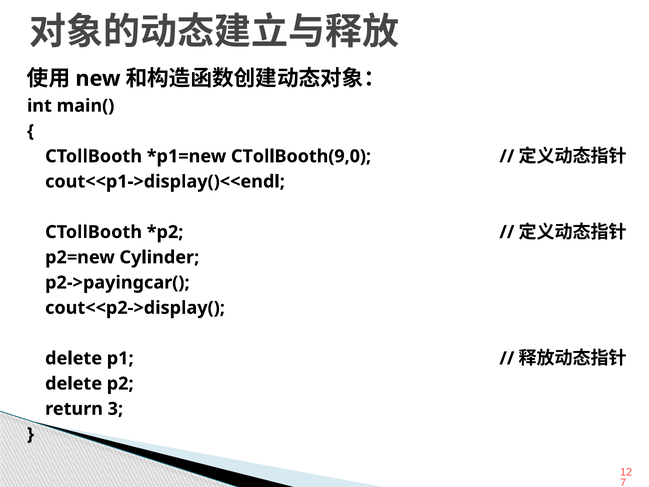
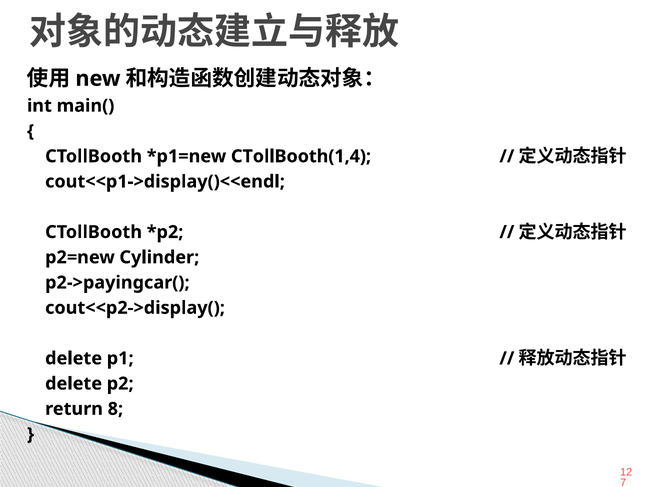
CTollBooth(9,0: CTollBooth(9,0 -> CTollBooth(1,4
3: 3 -> 8
